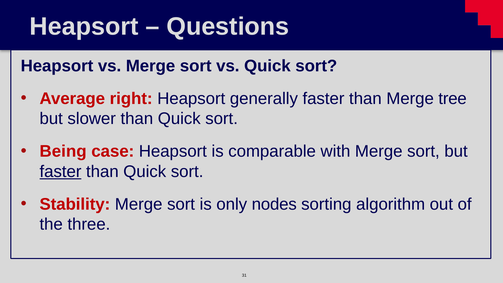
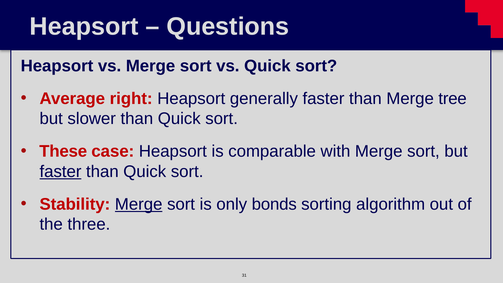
Being: Being -> These
Merge at (139, 204) underline: none -> present
nodes: nodes -> bonds
